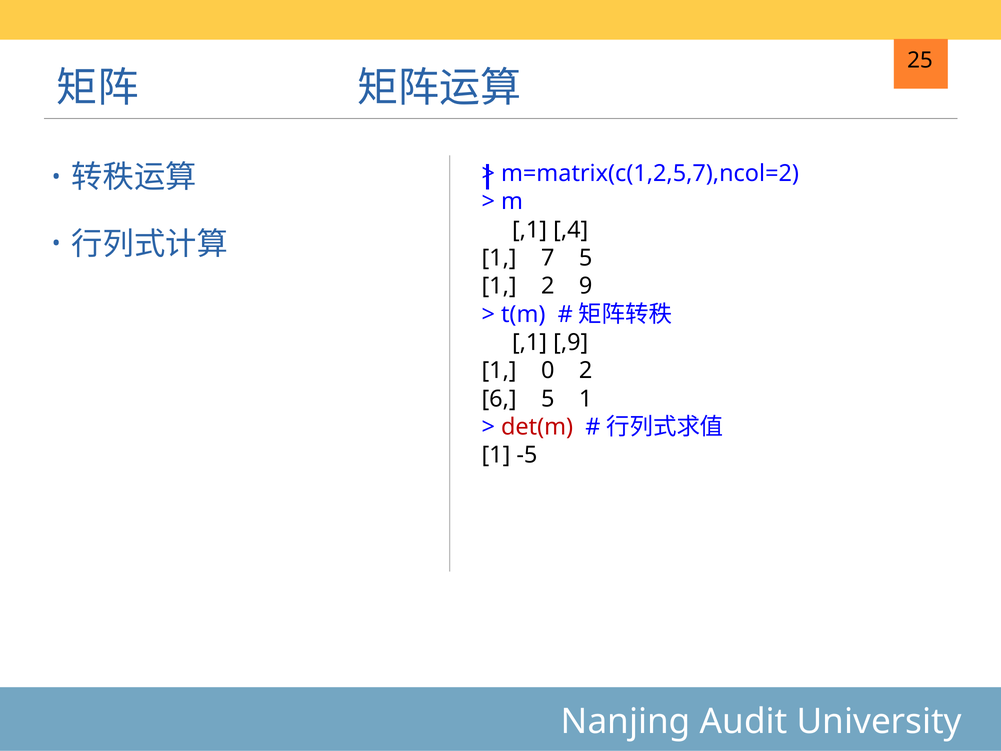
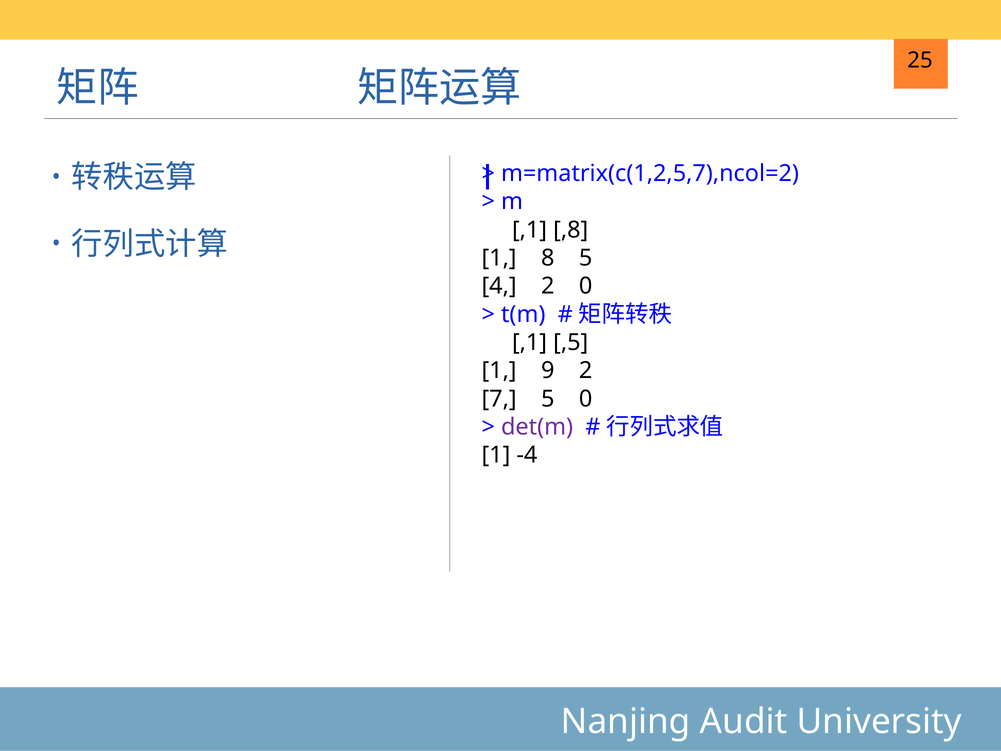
,4: ,4 -> ,8
7: 7 -> 8
1 at (499, 286): 1 -> 4
2 9: 9 -> 0
,9: ,9 -> ,5
0: 0 -> 9
6: 6 -> 7
1 at (586, 399): 1 -> 0
det(m colour: red -> purple
-5: -5 -> -4
